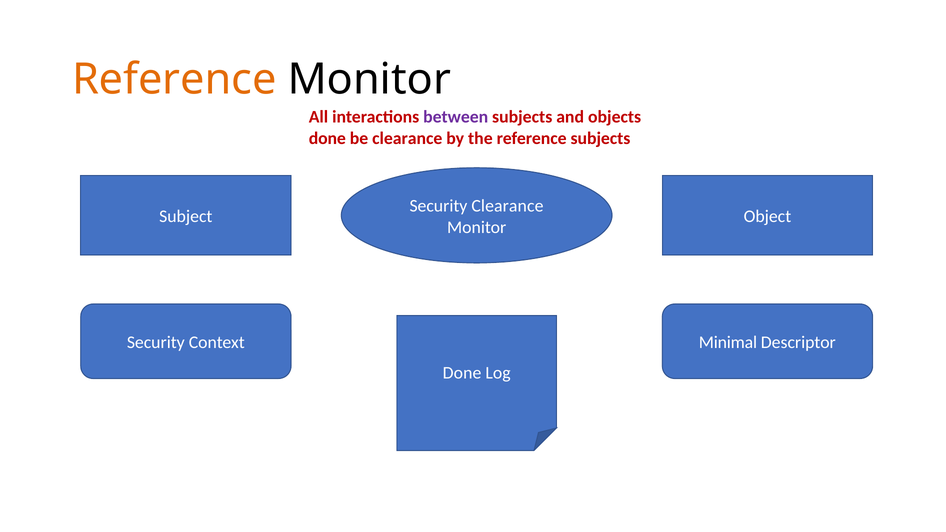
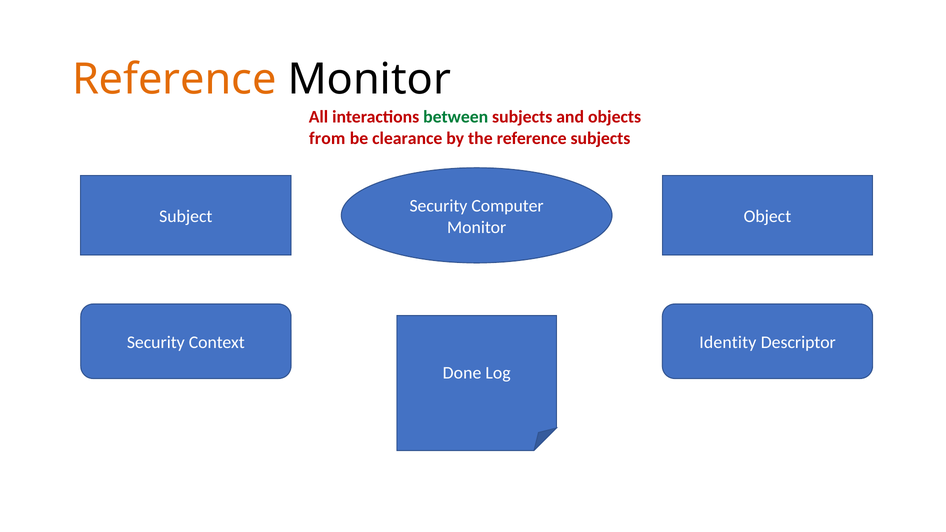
between colour: purple -> green
done at (327, 138): done -> from
Security Clearance: Clearance -> Computer
Minimal: Minimal -> Identity
